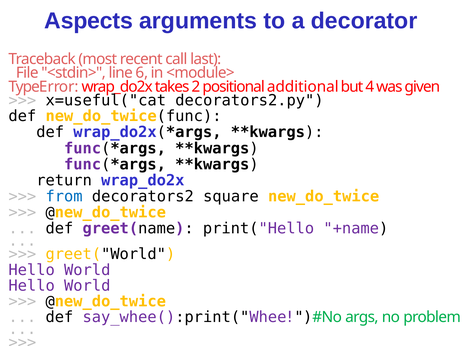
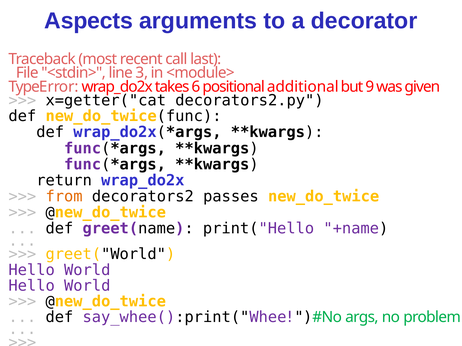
6: 6 -> 3
2: 2 -> 6
4: 4 -> 9
x=useful("cat: x=useful("cat -> x=getter("cat
from colour: blue -> orange
square: square -> passes
